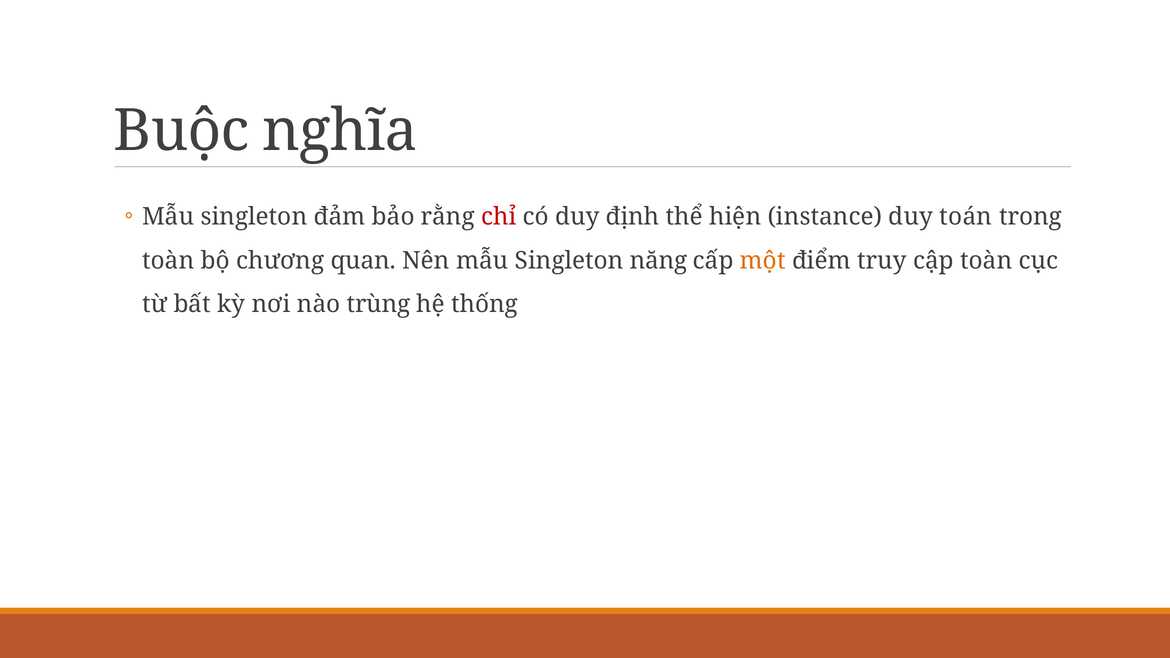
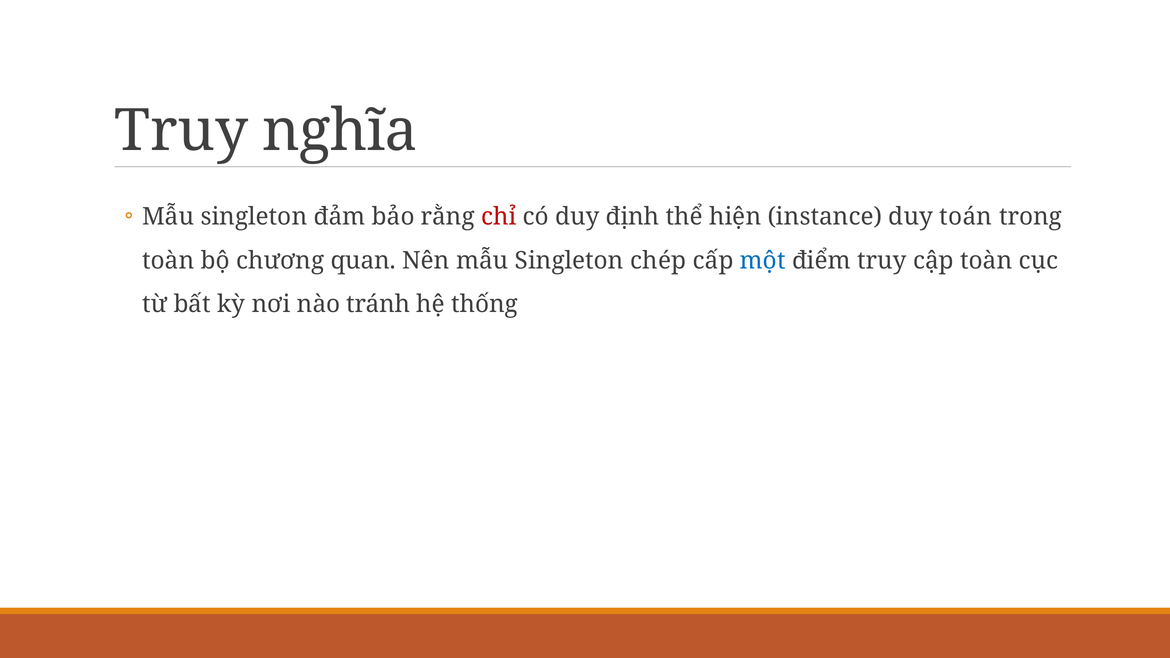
Buộc at (181, 131): Buộc -> Truy
năng: năng -> chép
một colour: orange -> blue
trùng: trùng -> tránh
